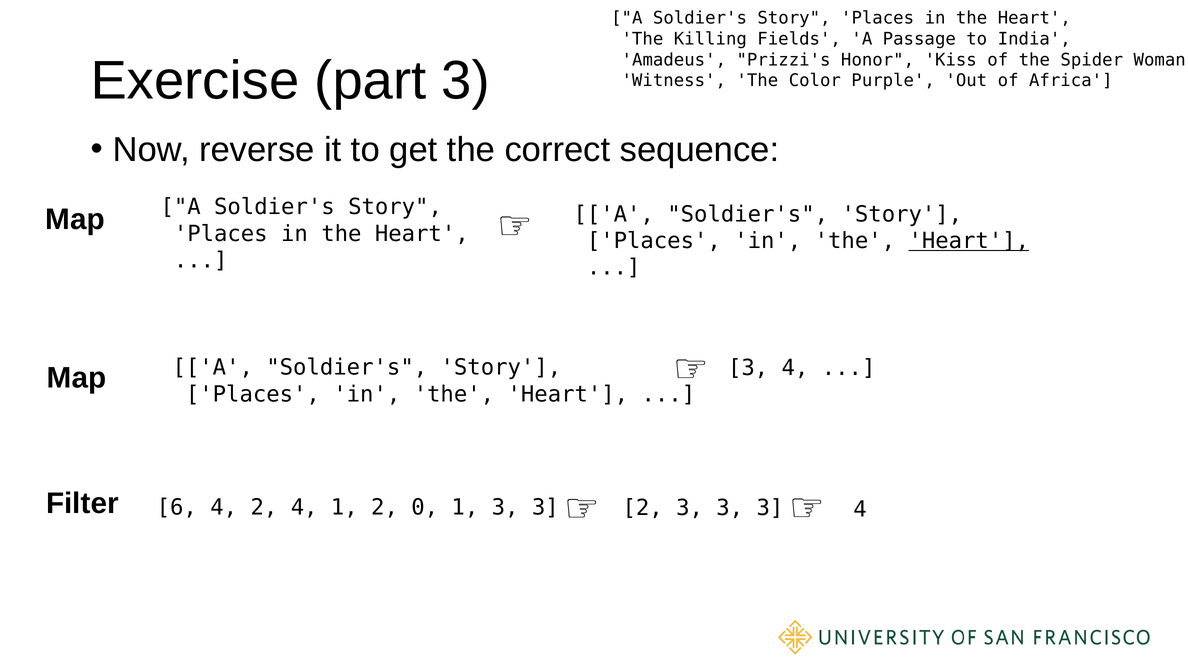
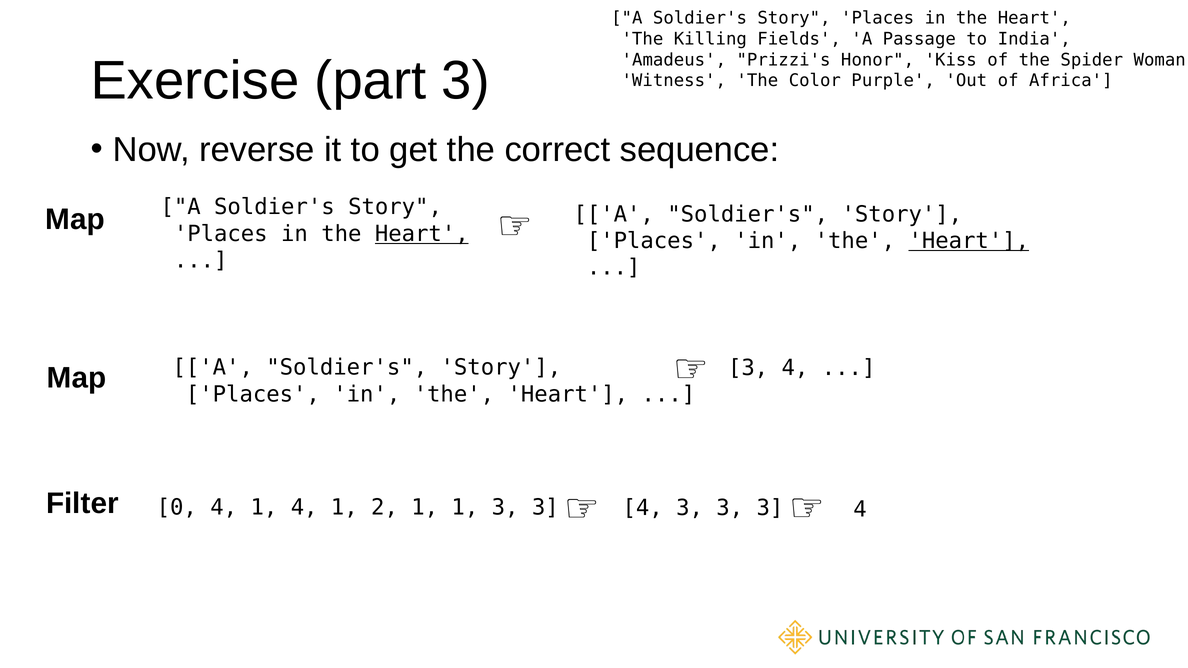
Heart at (422, 234) underline: none -> present
6: 6 -> 0
2 at (264, 508): 2 -> 1
2 0: 0 -> 1
3 3 2: 2 -> 4
